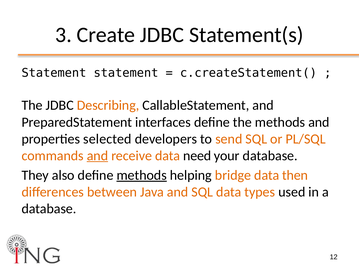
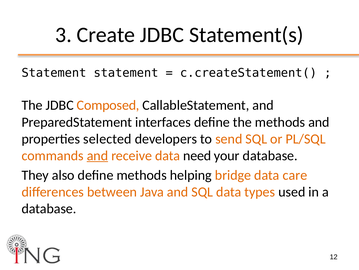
Describing: Describing -> Composed
methods at (142, 175) underline: present -> none
then: then -> care
